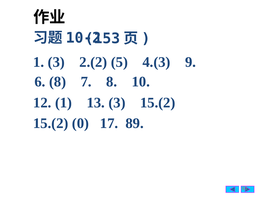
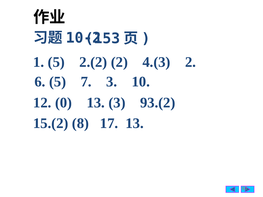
1 3: 3 -> 5
2.(2 5: 5 -> 2
4.(3 9: 9 -> 2
6 8: 8 -> 5
7 8: 8 -> 3
12 1: 1 -> 0
3 15.(2: 15.(2 -> 93.(2
0: 0 -> 8
17 89: 89 -> 13
